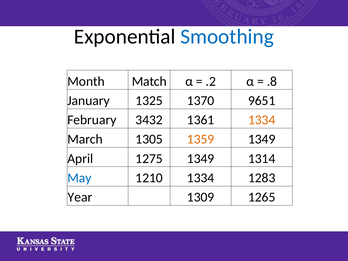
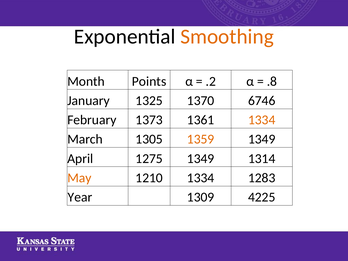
Smoothing colour: blue -> orange
Match: Match -> Points
9651: 9651 -> 6746
3432: 3432 -> 1373
May colour: blue -> orange
1265: 1265 -> 4225
